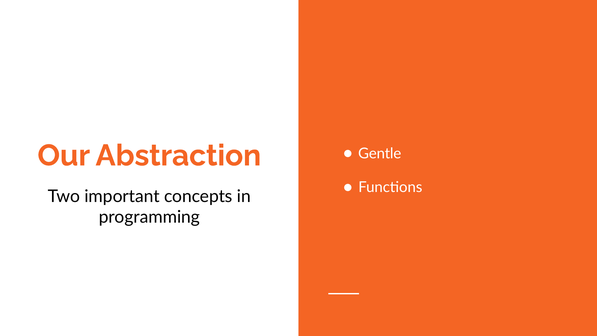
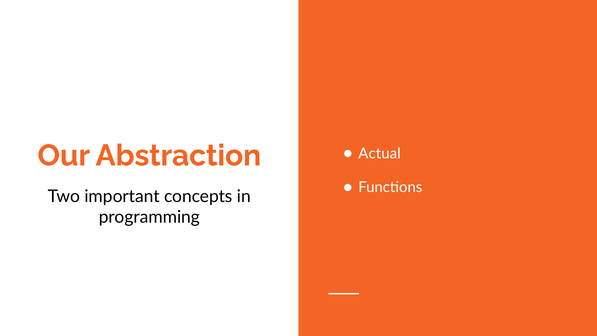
Gentle: Gentle -> Actual
